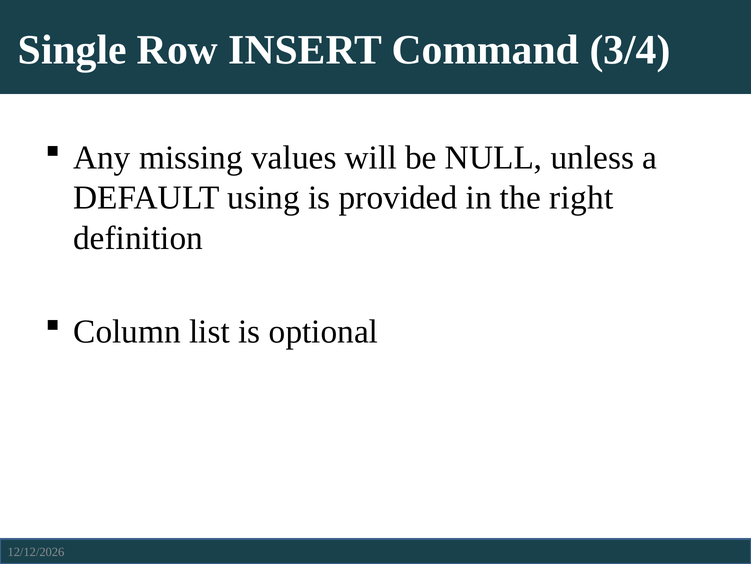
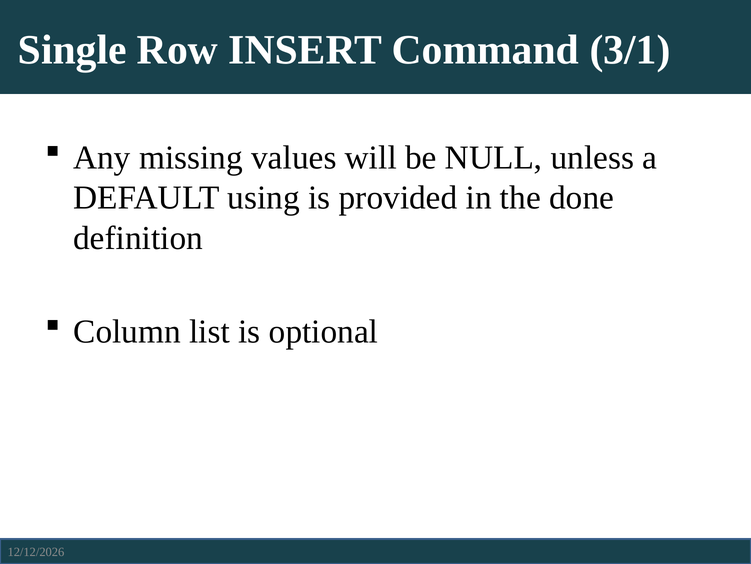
3/4: 3/4 -> 3/1
right: right -> done
